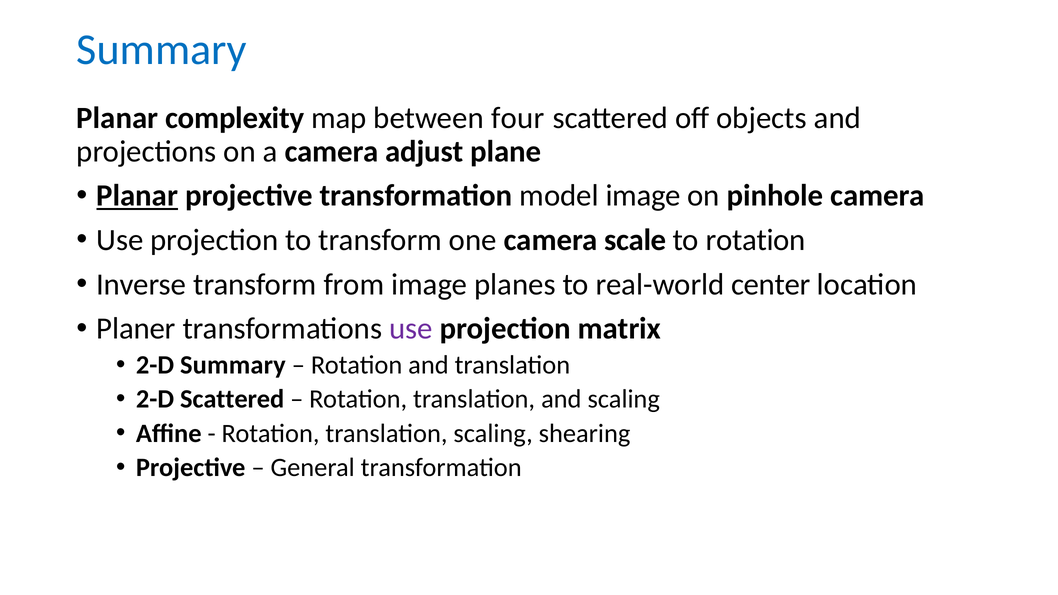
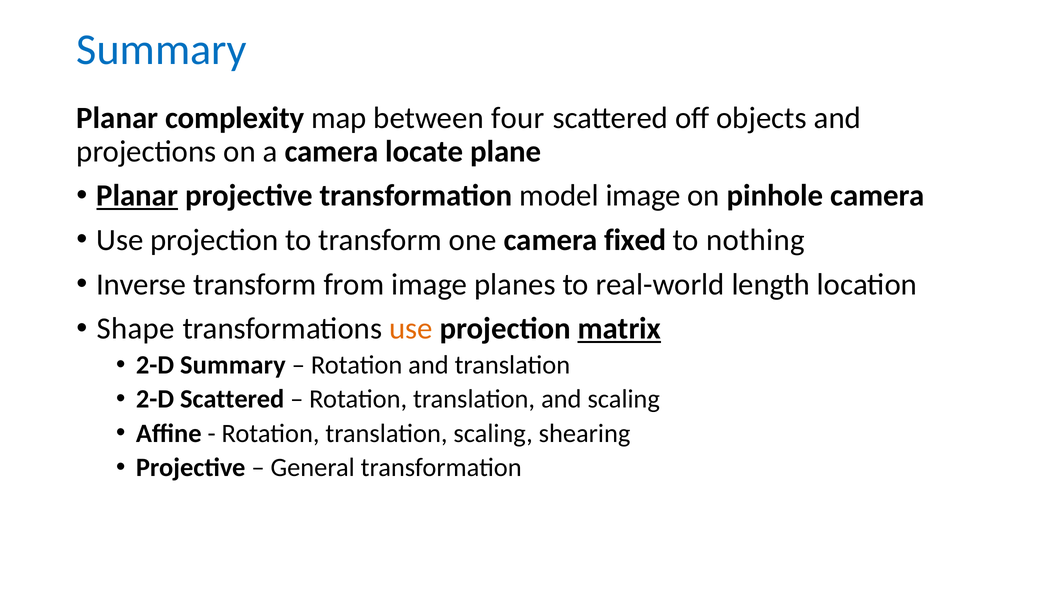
adjust: adjust -> locate
scale: scale -> fixed
to rotation: rotation -> nothing
center: center -> length
Planer: Planer -> Shape
use at (411, 329) colour: purple -> orange
matrix underline: none -> present
